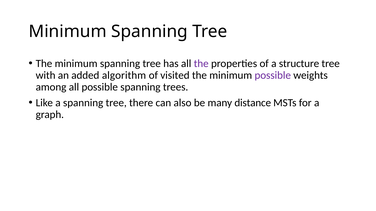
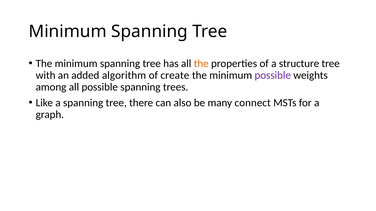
the at (201, 64) colour: purple -> orange
visited: visited -> create
distance: distance -> connect
